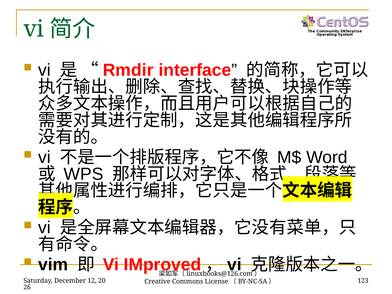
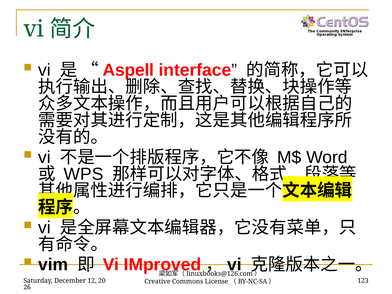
Rmdir: Rmdir -> Aspell
